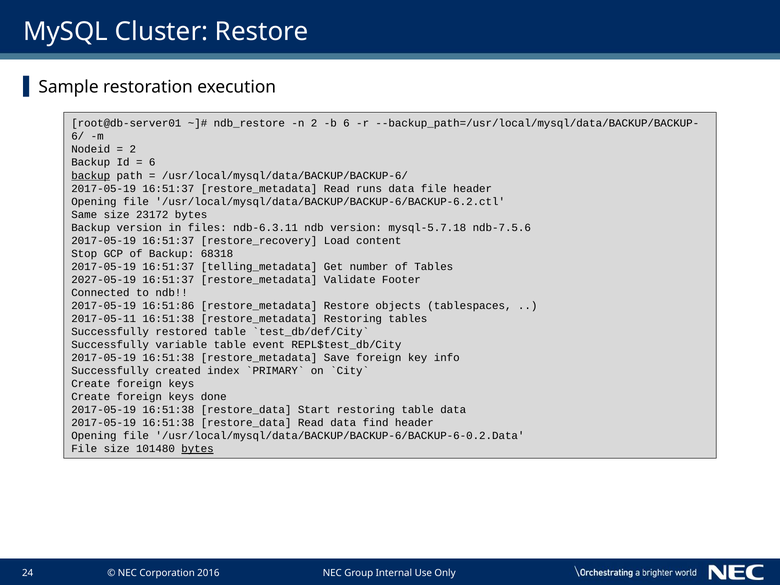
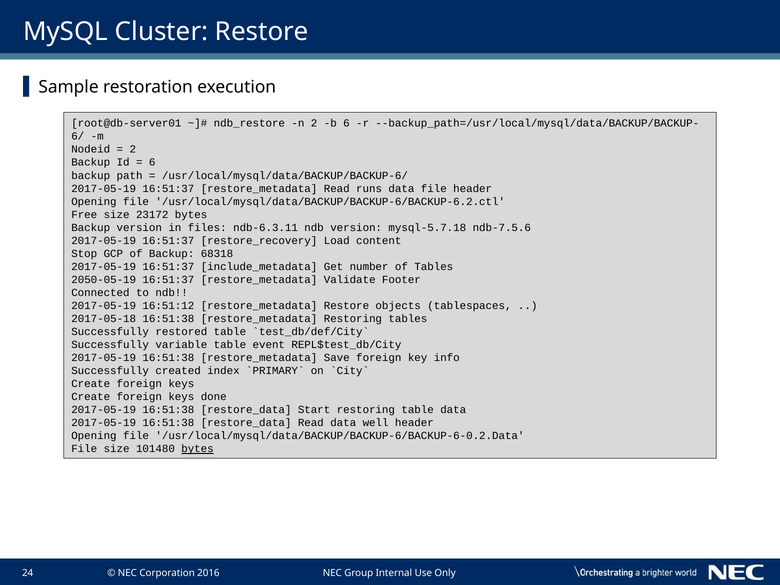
backup at (91, 175) underline: present -> none
Same: Same -> Free
telling_metadata: telling_metadata -> include_metadata
2027-05-19: 2027-05-19 -> 2050-05-19
16:51:86: 16:51:86 -> 16:51:12
2017-05-11: 2017-05-11 -> 2017-05-18
find: find -> well
